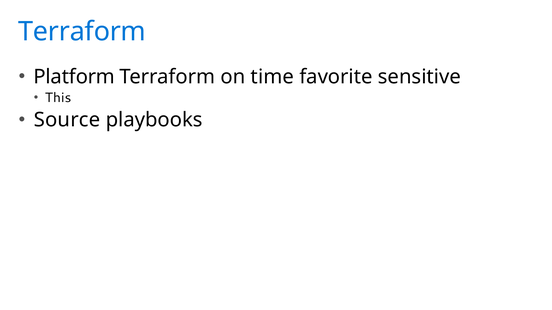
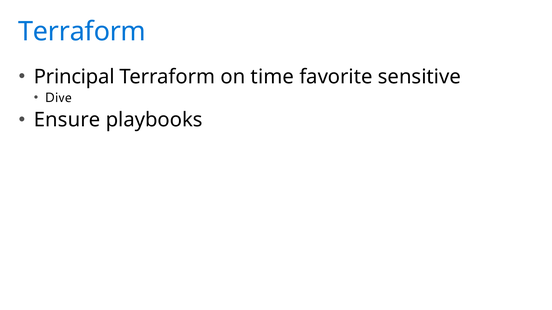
Platform: Platform -> Principal
This: This -> Dive
Source: Source -> Ensure
